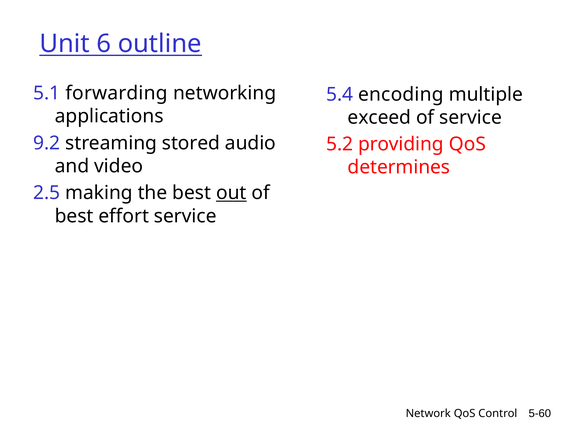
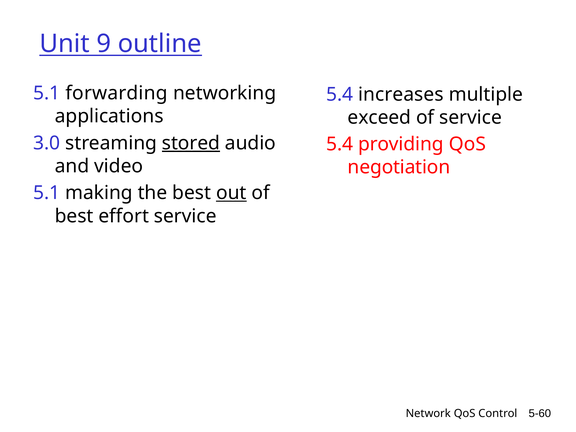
6: 6 -> 9
encoding: encoding -> increases
9.2: 9.2 -> 3.0
stored underline: none -> present
5.2 at (340, 144): 5.2 -> 5.4
determines: determines -> negotiation
2.5 at (47, 193): 2.5 -> 5.1
